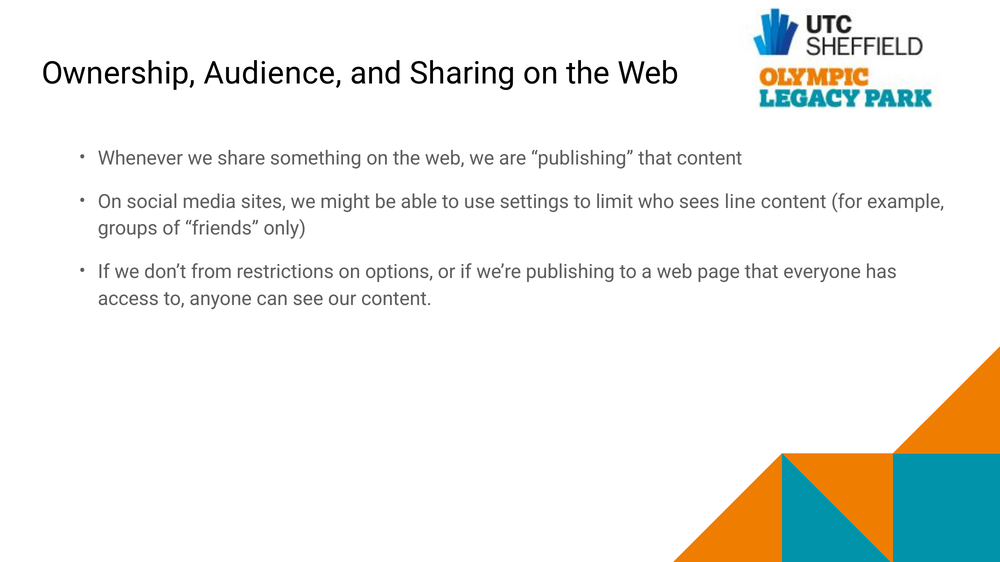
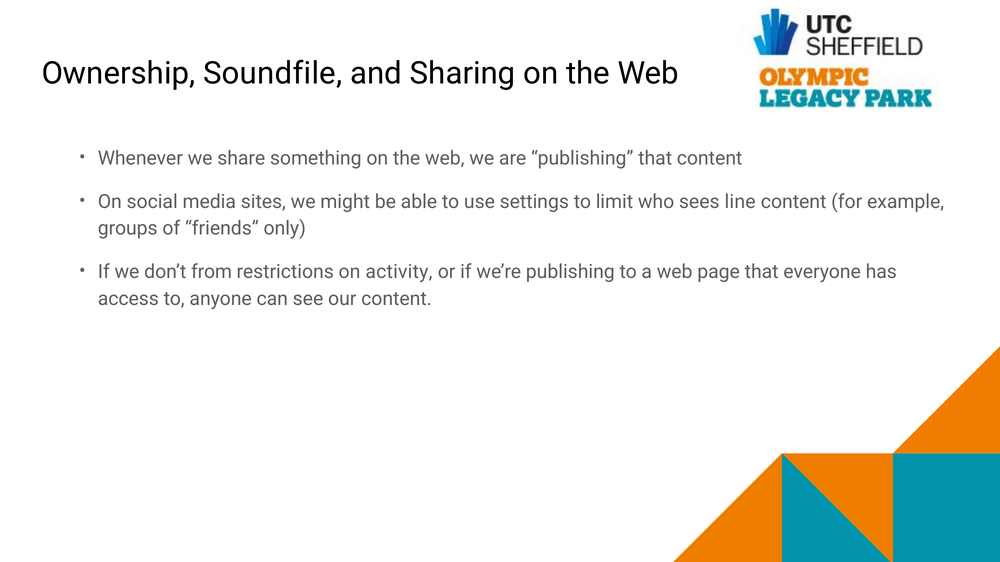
Audience: Audience -> Soundfile
options: options -> activity
